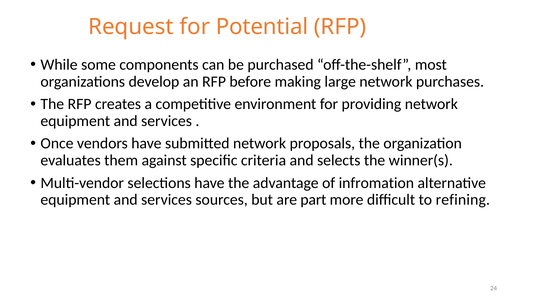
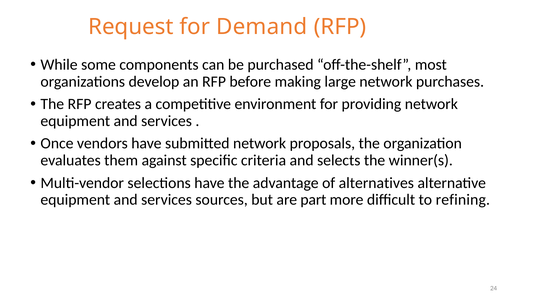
Potential: Potential -> Demand
infromation: infromation -> alternatives
